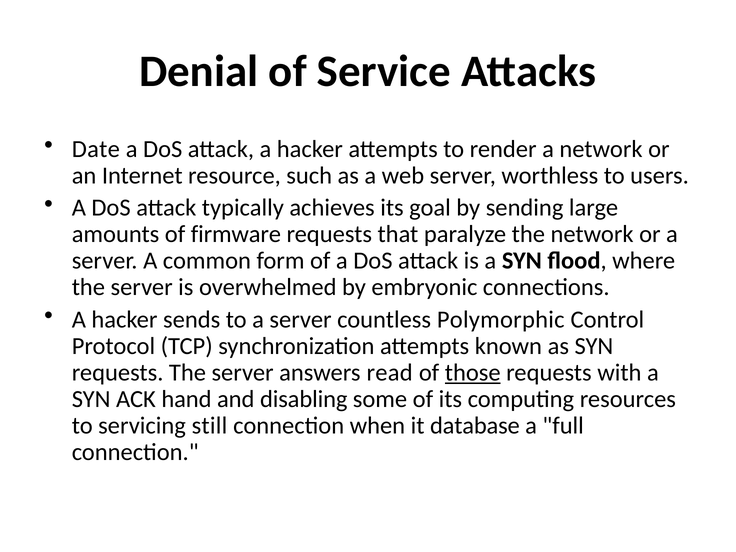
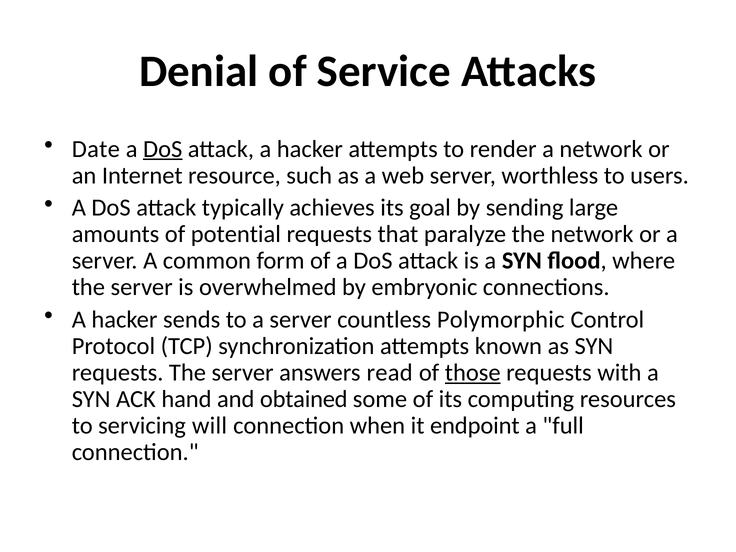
DoS at (163, 149) underline: none -> present
firmware: firmware -> potential
disabling: disabling -> obtained
still: still -> will
database: database -> endpoint
